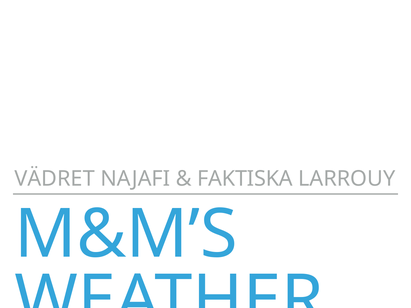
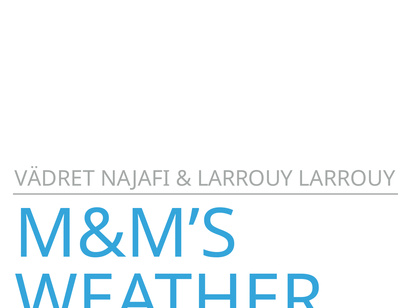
FAKTISKA at (245, 179): FAKTISKA -> LARROUY
